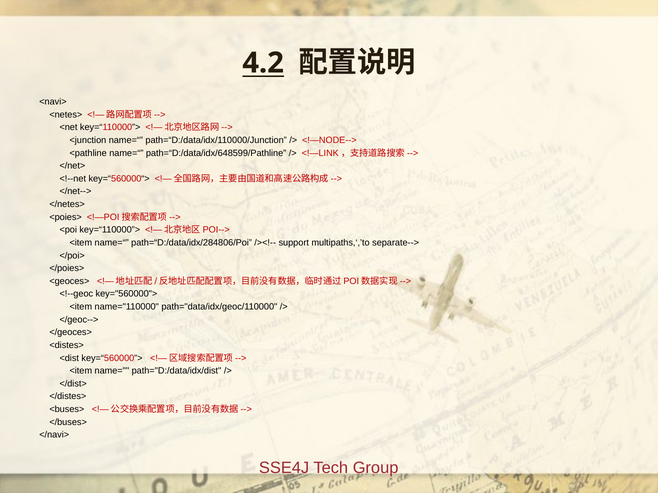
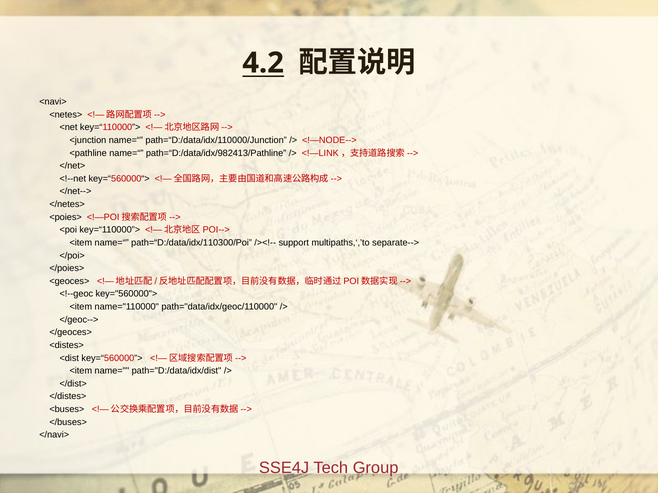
path=“D:/data/idx/648599/Pathline: path=“D:/data/idx/648599/Pathline -> path=“D:/data/idx/982413/Pathline
path=“D:/data/idx/284806/Poi: path=“D:/data/idx/284806/Poi -> path=“D:/data/idx/110300/Poi
